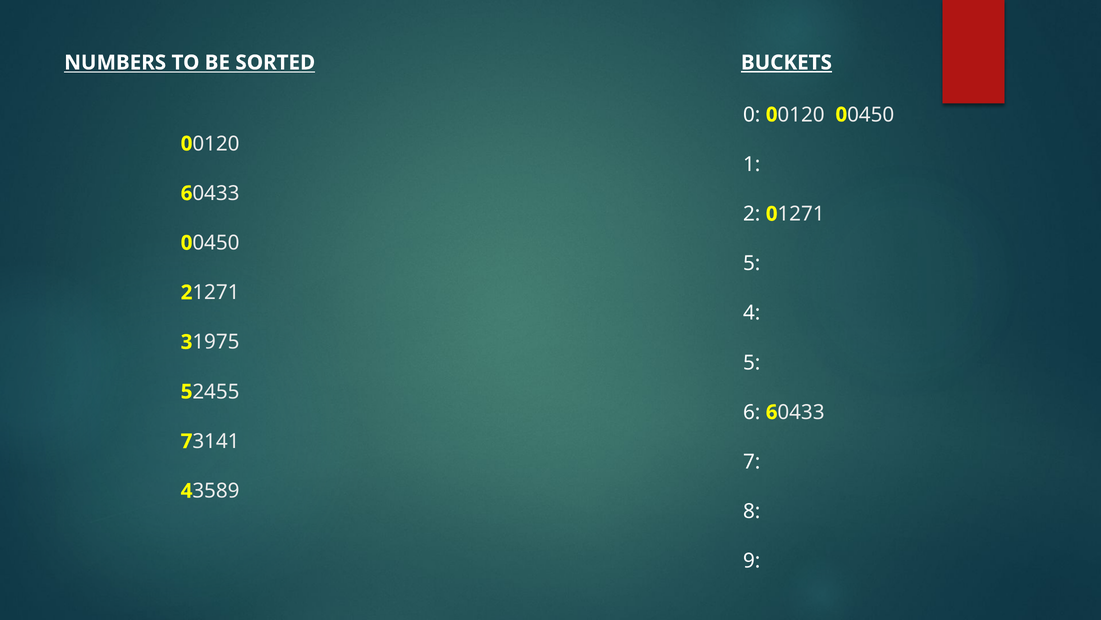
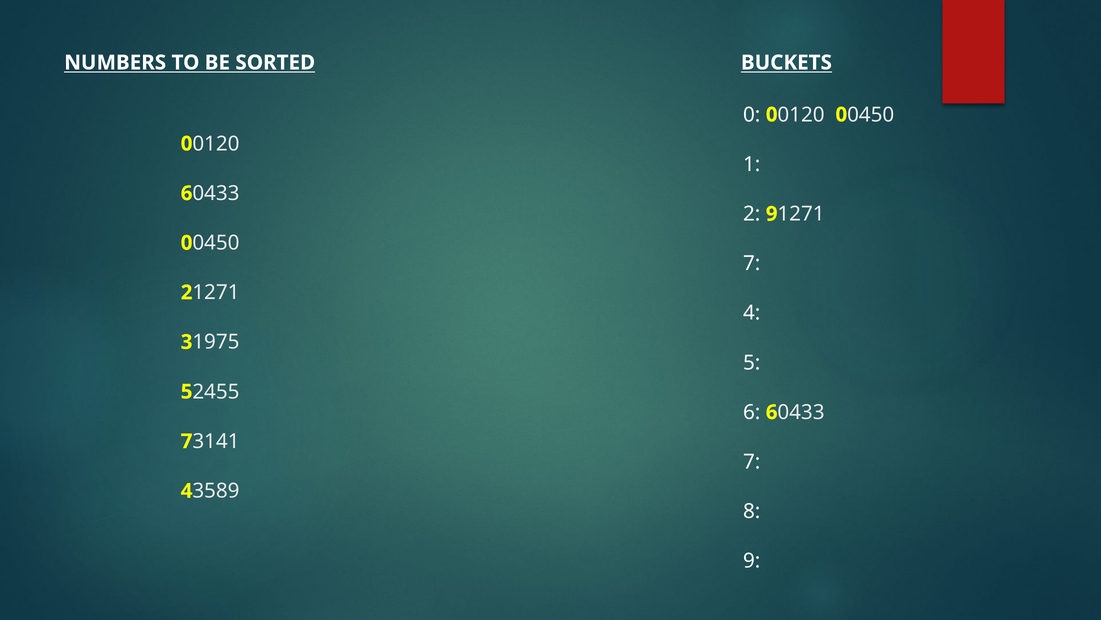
BUCKETS underline: present -> none
2 0: 0 -> 9
5 at (752, 263): 5 -> 7
